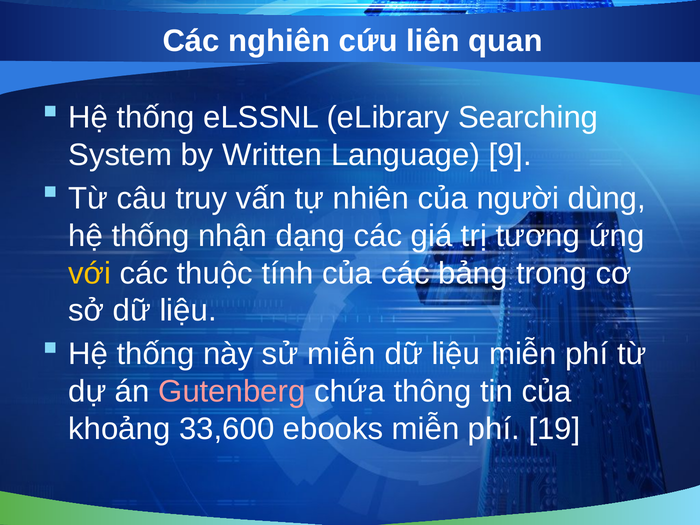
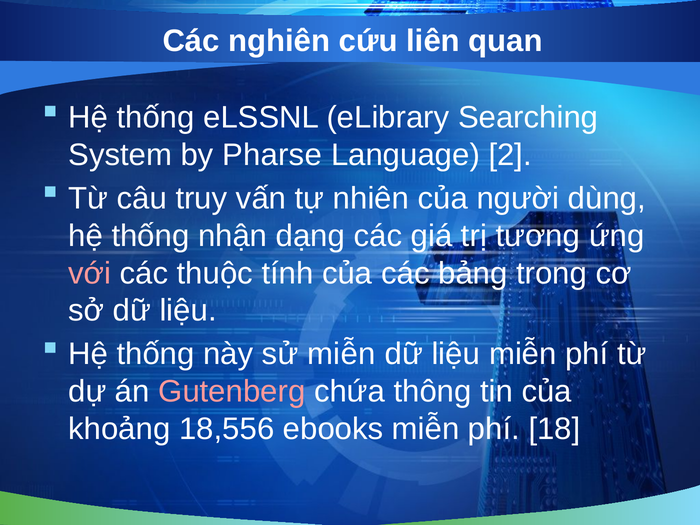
Written: Written -> Pharse
9: 9 -> 2
với colour: yellow -> pink
33,600: 33,600 -> 18,556
19: 19 -> 18
